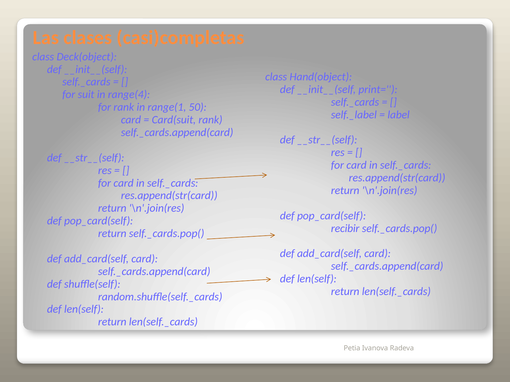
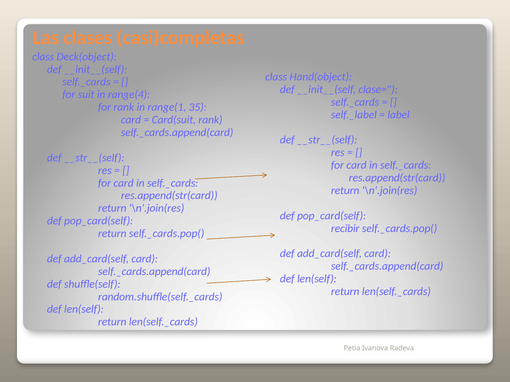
print=: print= -> clase=
50: 50 -> 35
